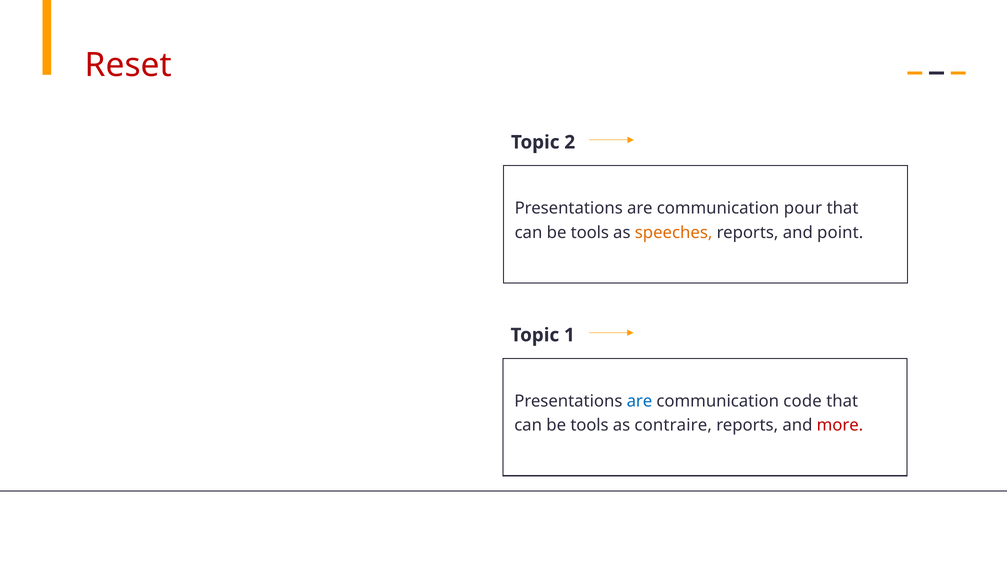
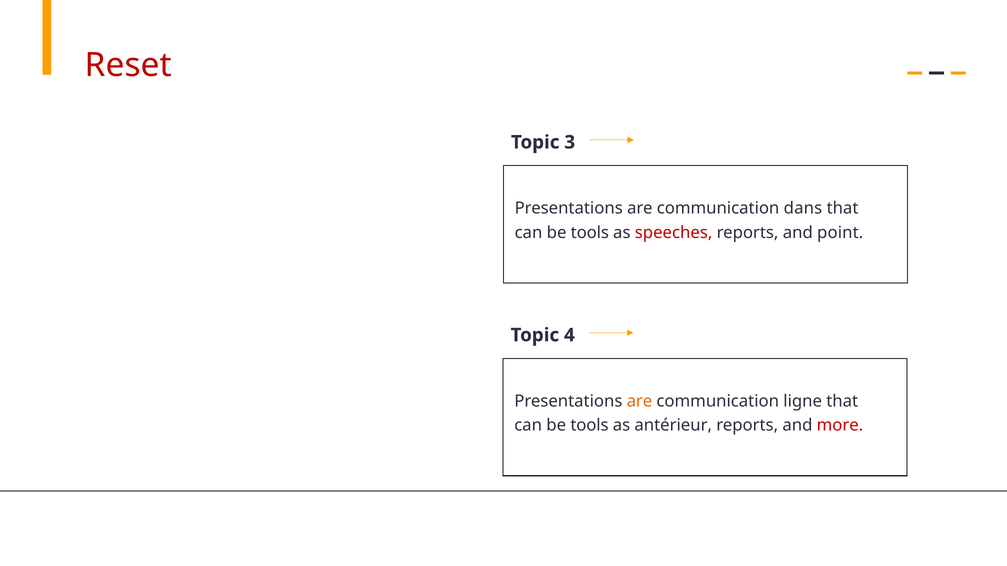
2: 2 -> 3
pour: pour -> dans
speeches colour: orange -> red
1: 1 -> 4
are at (639, 402) colour: blue -> orange
code: code -> ligne
contraire: contraire -> antérieur
